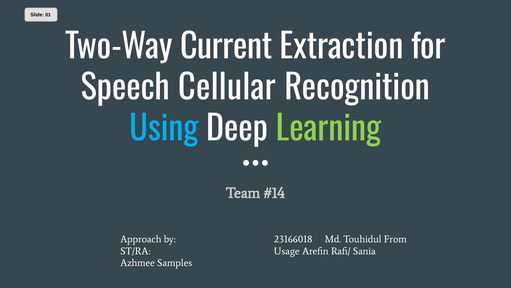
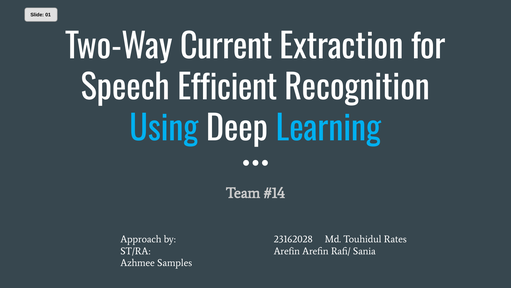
Cellular: Cellular -> Efficient
Learning colour: light green -> light blue
23166018: 23166018 -> 23162028
From: From -> Rates
ST/RA Usage: Usage -> Arefin
